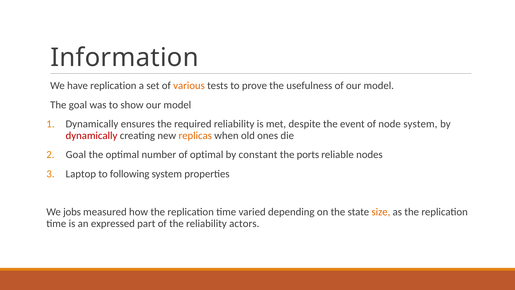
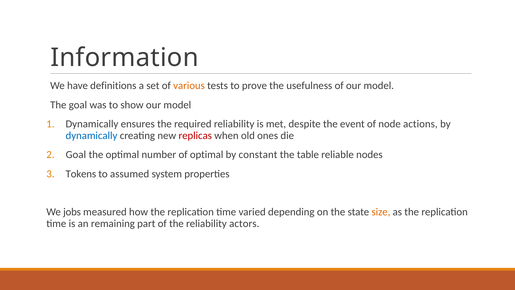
have replication: replication -> definitions
node system: system -> actions
dynamically at (92, 135) colour: red -> blue
replicas colour: orange -> red
ports: ports -> table
Laptop: Laptop -> Tokens
following: following -> assumed
expressed: expressed -> remaining
